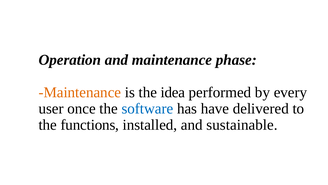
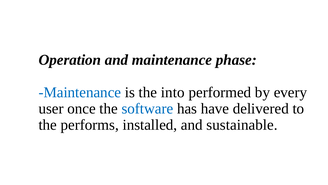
Maintenance at (80, 92) colour: orange -> blue
idea: idea -> into
functions: functions -> performs
